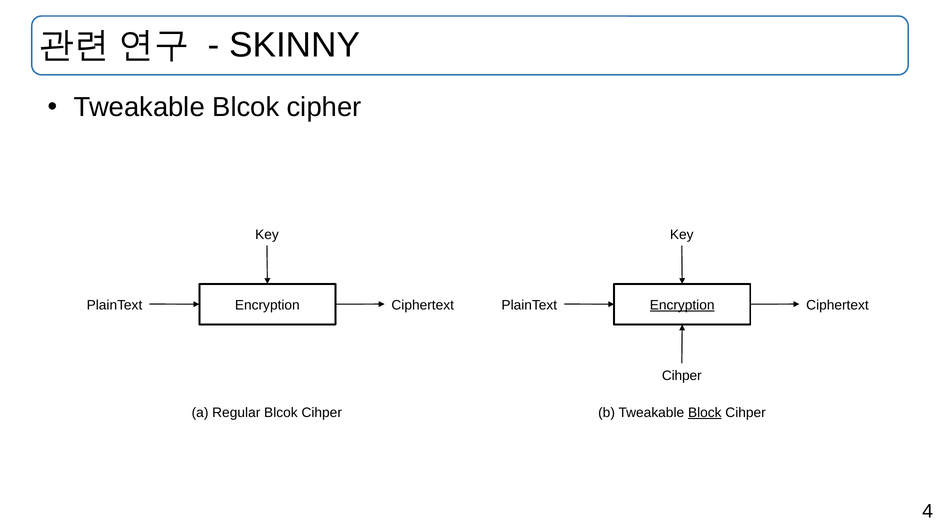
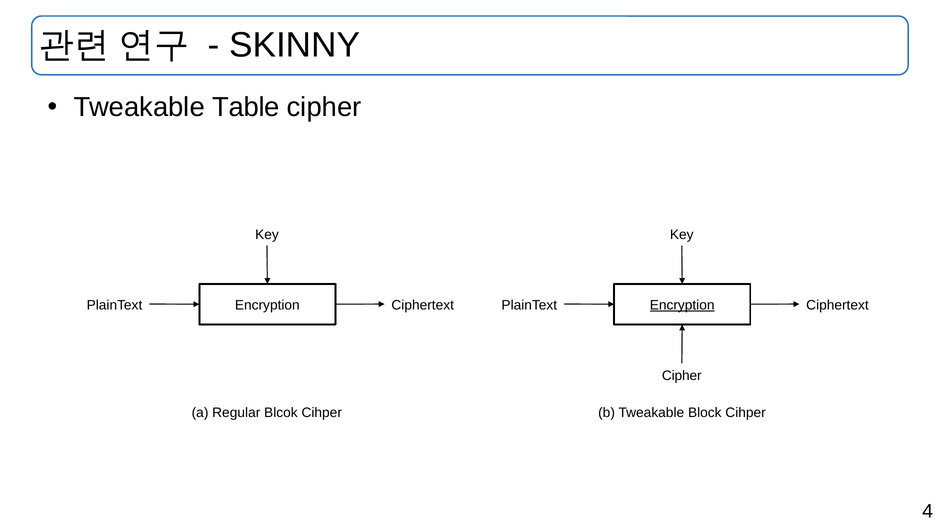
Tweakable Blcok: Blcok -> Table
Cihper at (682, 376): Cihper -> Cipher
Block underline: present -> none
